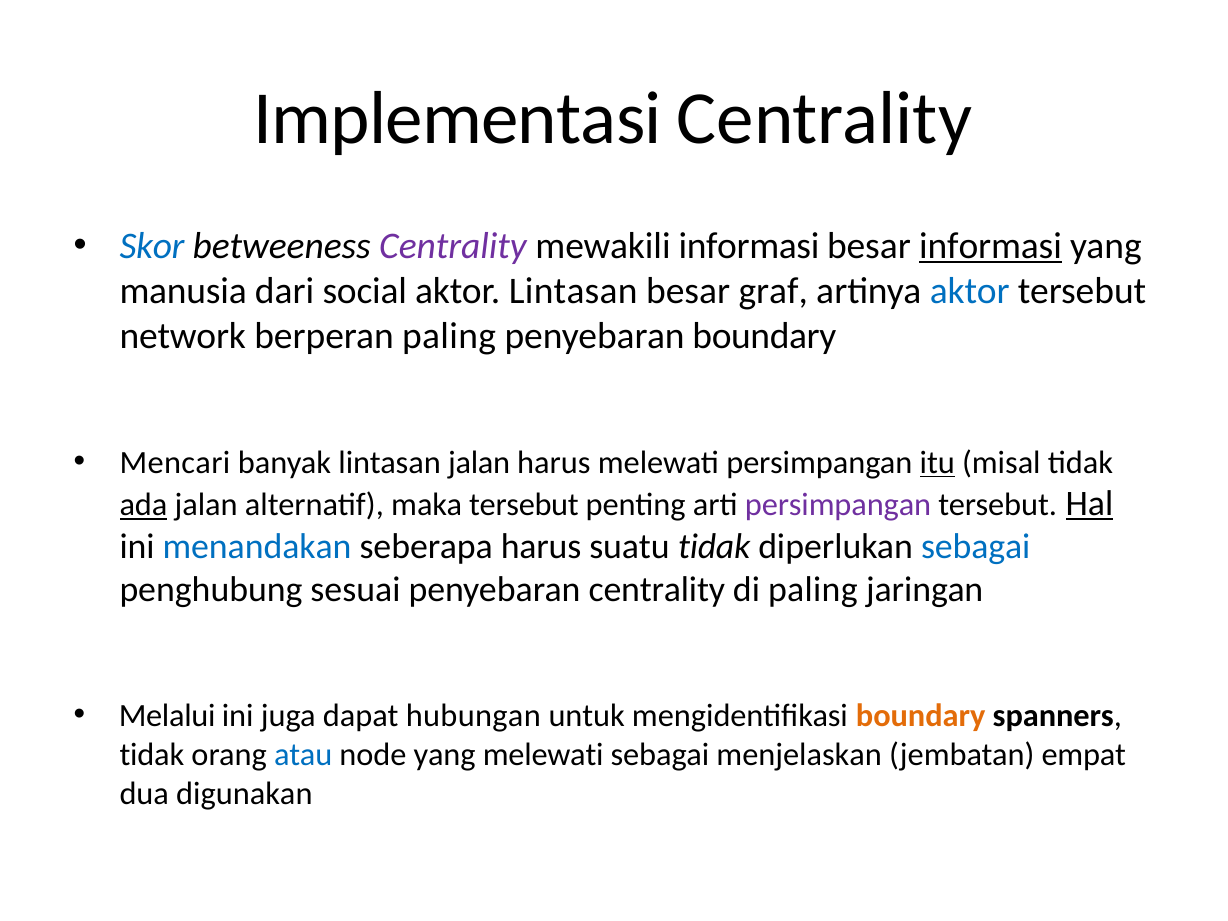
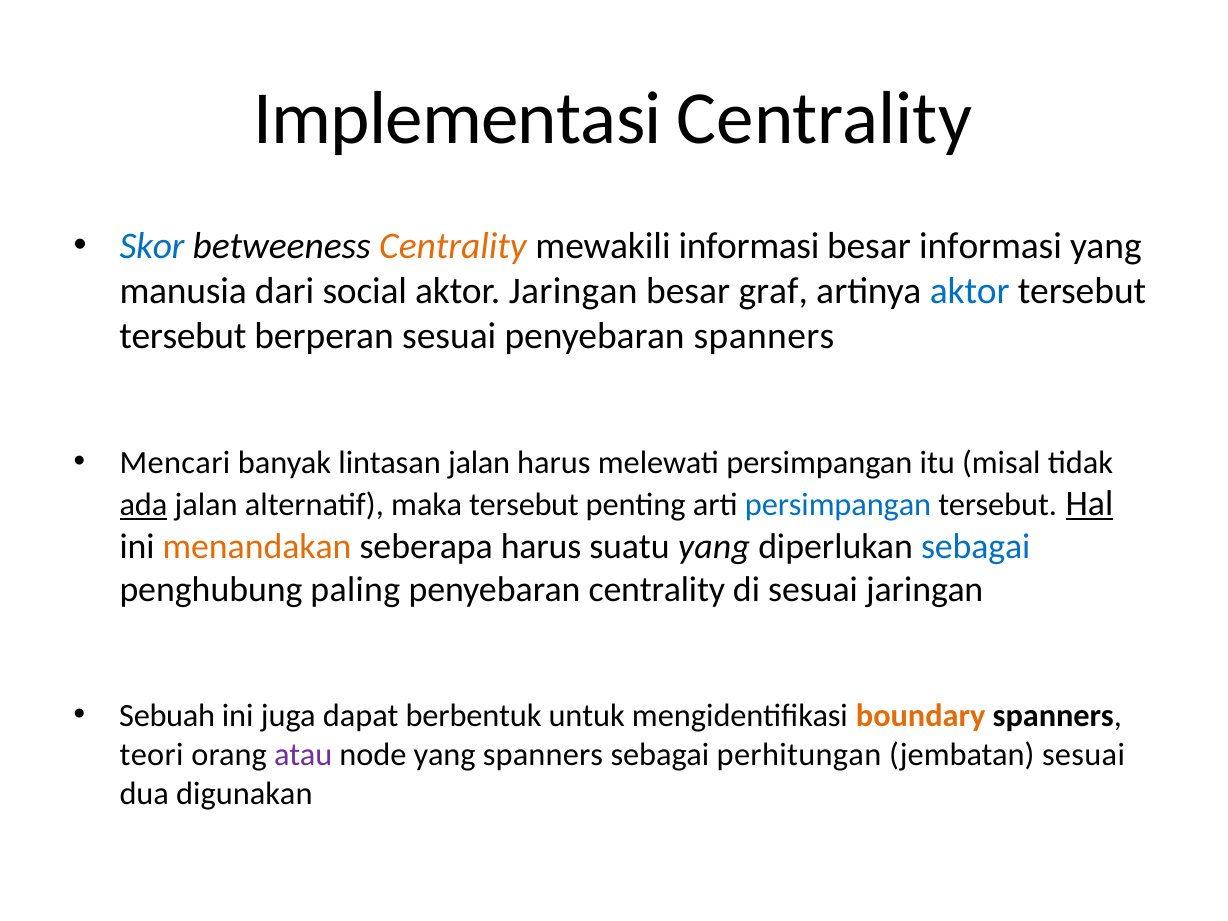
Centrality at (453, 246) colour: purple -> orange
informasi at (991, 246) underline: present -> none
aktor Lintasan: Lintasan -> Jaringan
network at (183, 336): network -> tersebut
berperan paling: paling -> sesuai
penyebaran boundary: boundary -> spanners
itu underline: present -> none
persimpangan at (838, 505) colour: purple -> blue
menandakan colour: blue -> orange
suatu tidak: tidak -> yang
sesuai: sesuai -> paling
di paling: paling -> sesuai
Melalui: Melalui -> Sebuah
hubungan: hubungan -> berbentuk
tidak at (152, 754): tidak -> teori
atau colour: blue -> purple
yang melewati: melewati -> spanners
menjelaskan: menjelaskan -> perhitungan
jembatan empat: empat -> sesuai
